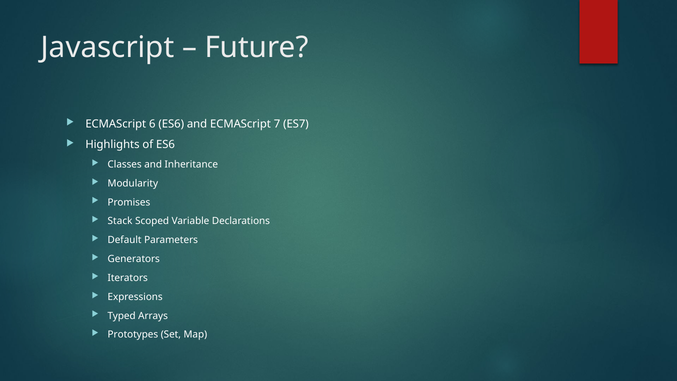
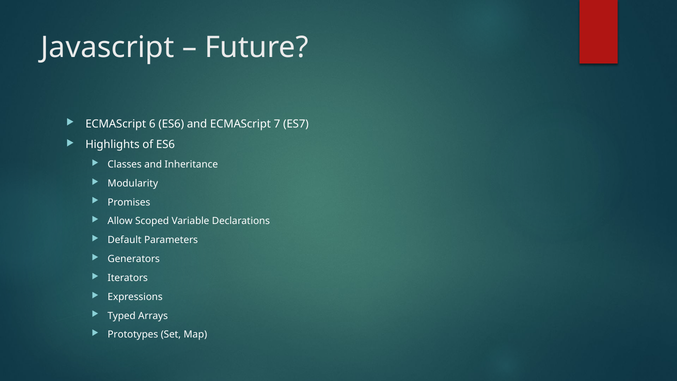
Stack: Stack -> Allow
